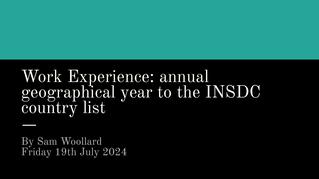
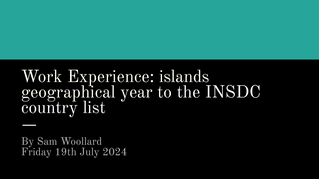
annual: annual -> islands
